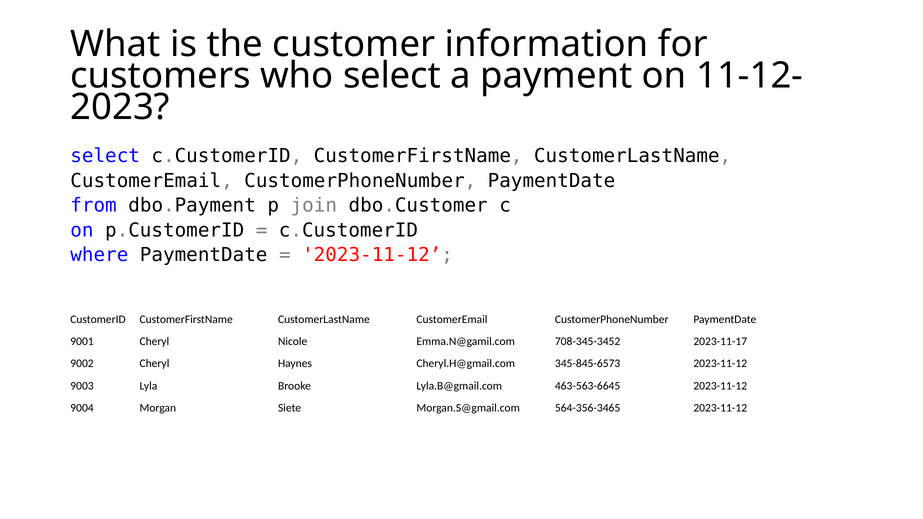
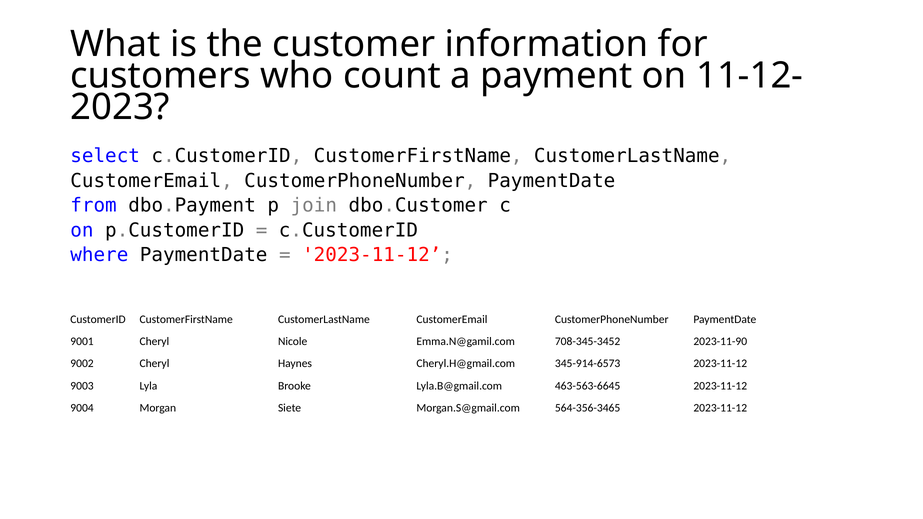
who select: select -> count
2023-11-17: 2023-11-17 -> 2023-11-90
345-845-6573: 345-845-6573 -> 345-914-6573
